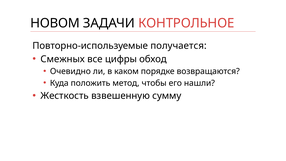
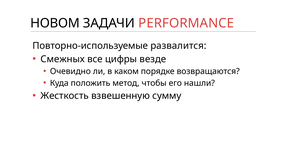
КОНТРОЛЬНОЕ: КОНТРОЛЬНОЕ -> PERFORMANCE
получается: получается -> развалится
обход: обход -> везде
